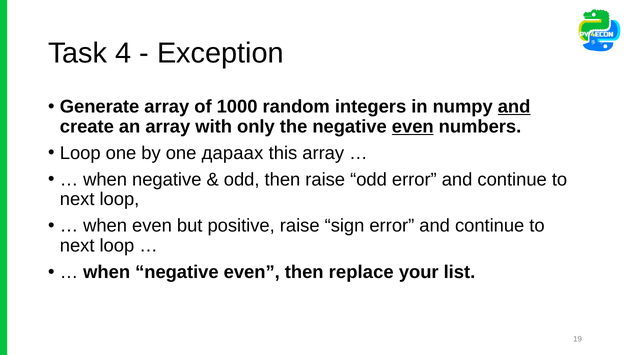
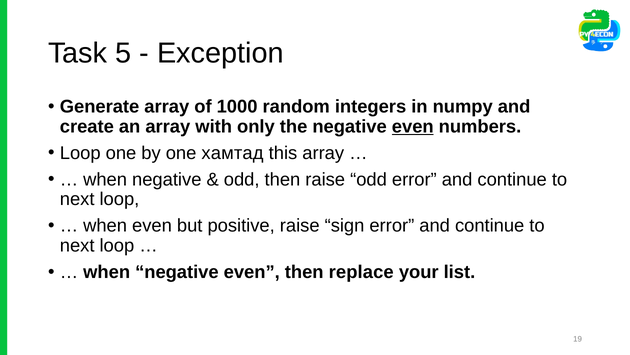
4: 4 -> 5
and at (514, 107) underline: present -> none
дараах: дараах -> хамтад
